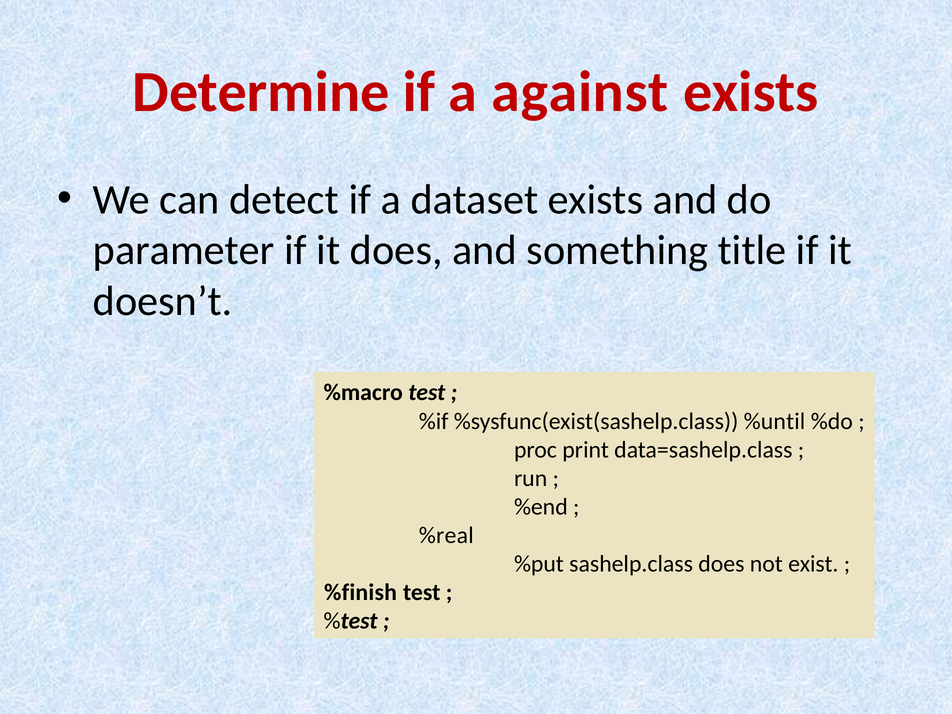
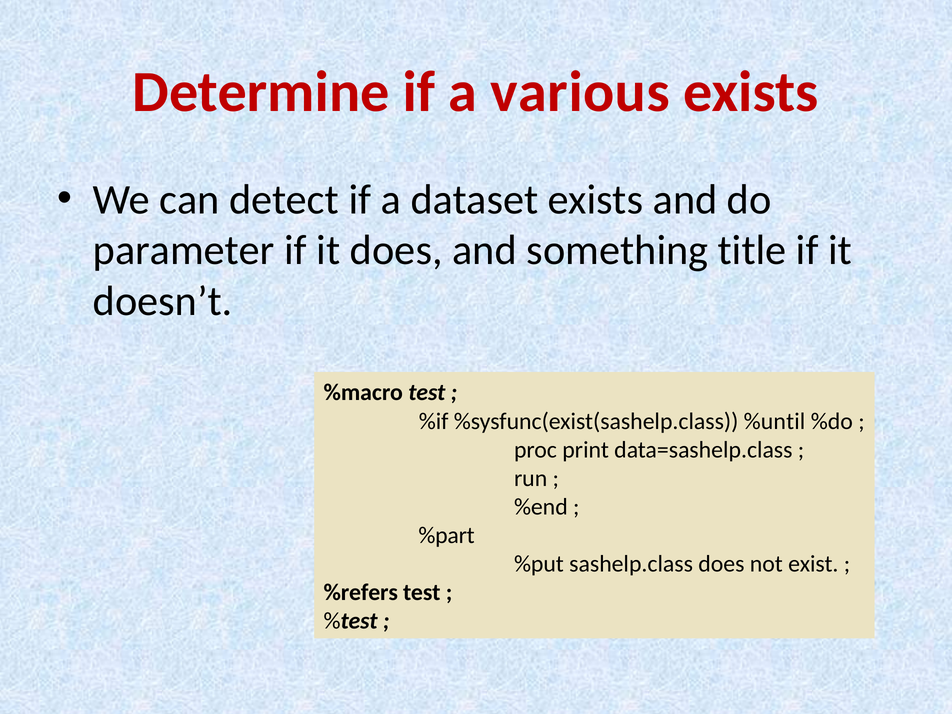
against: against -> various
%real: %real -> %part
%finish: %finish -> %refers
